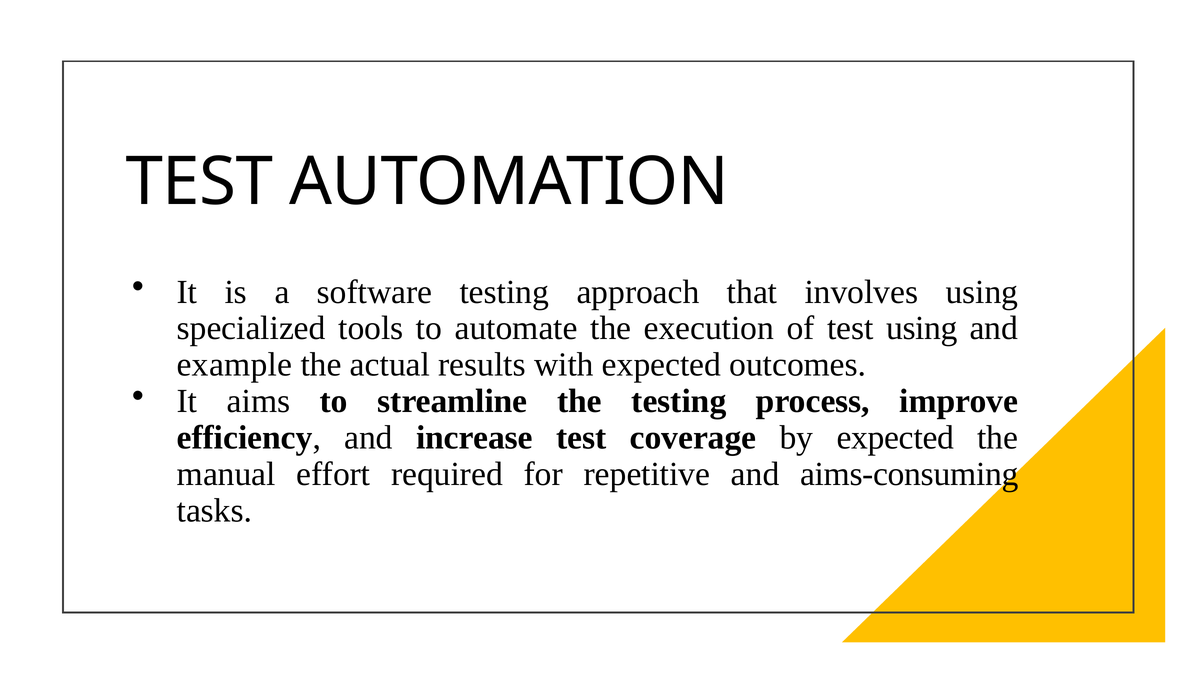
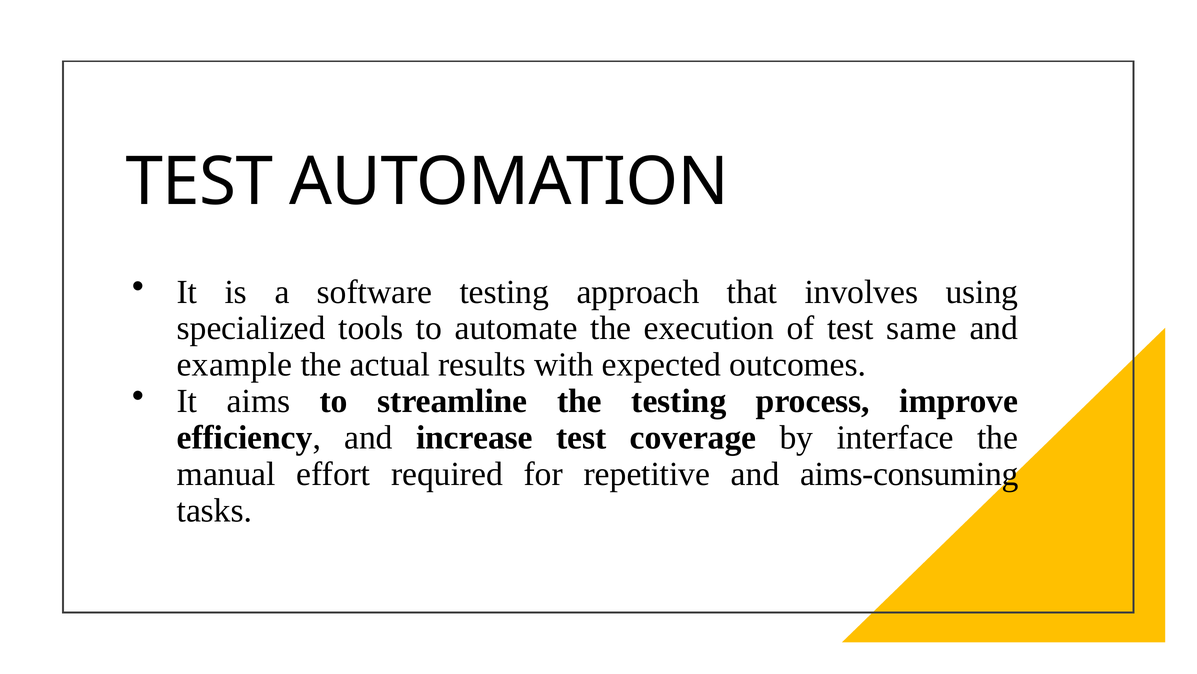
test using: using -> same
by expected: expected -> interface
